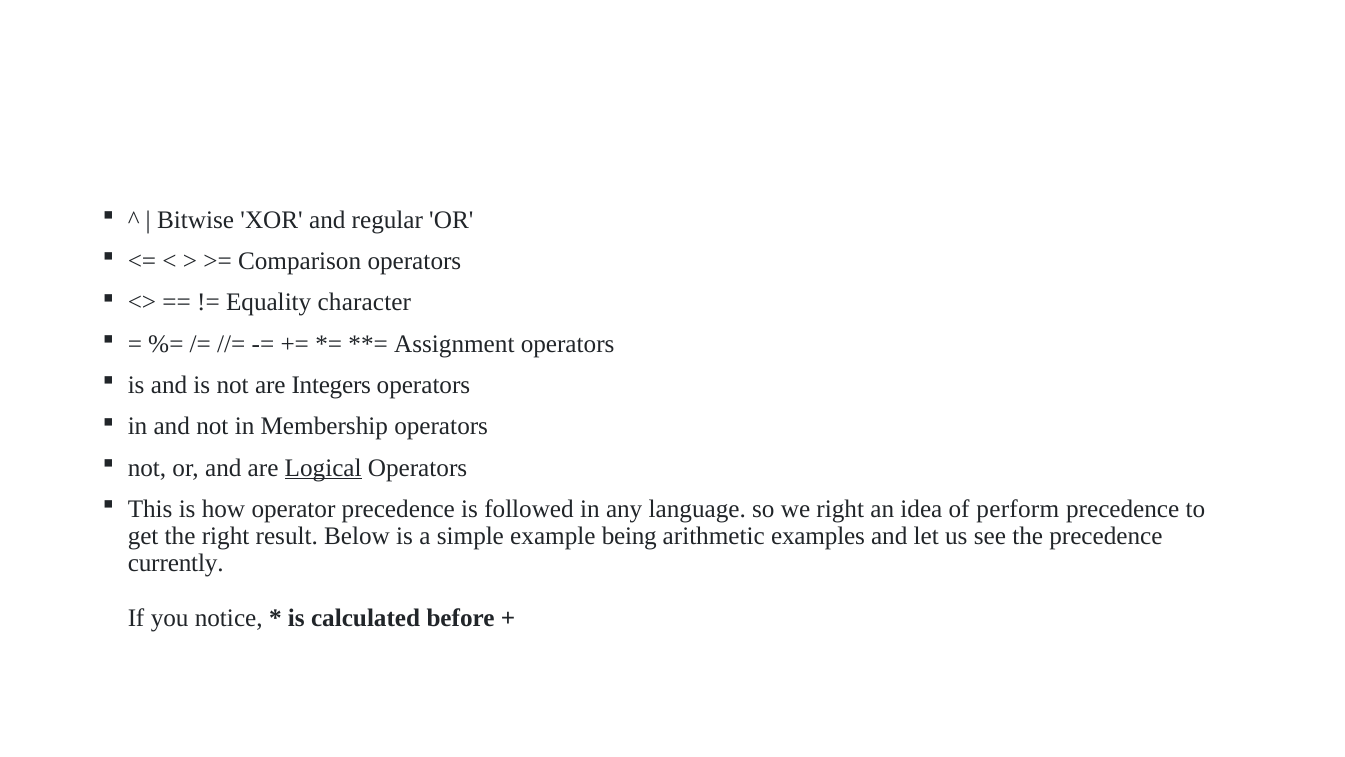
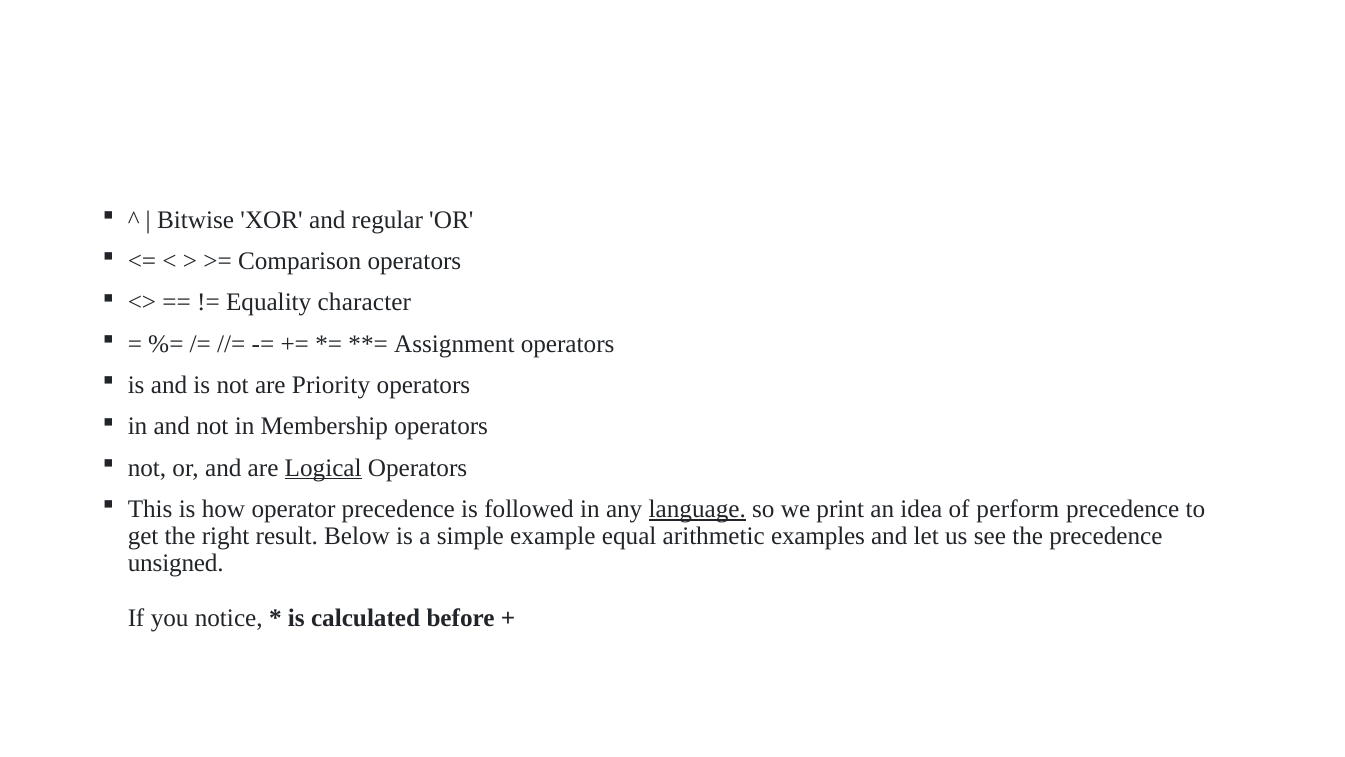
Integers: Integers -> Priority
language underline: none -> present
we right: right -> print
being: being -> equal
currently: currently -> unsigned
